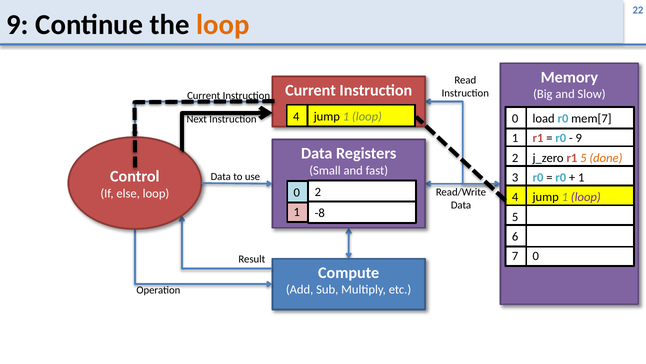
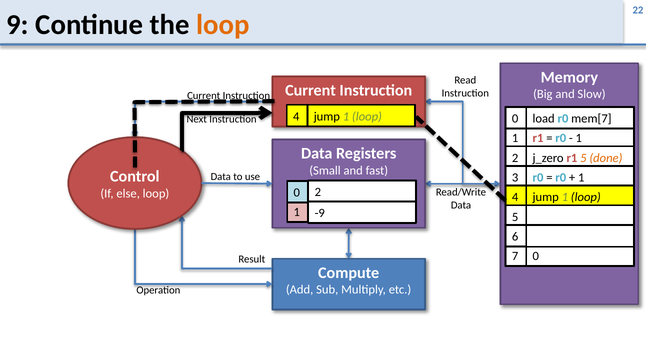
9 at (579, 138): 9 -> 1
loop at (586, 197) colour: purple -> black
-8: -8 -> -9
